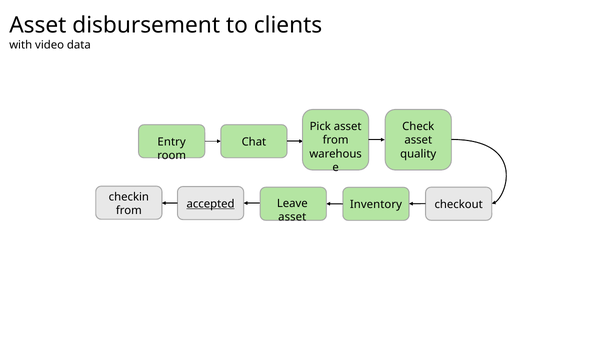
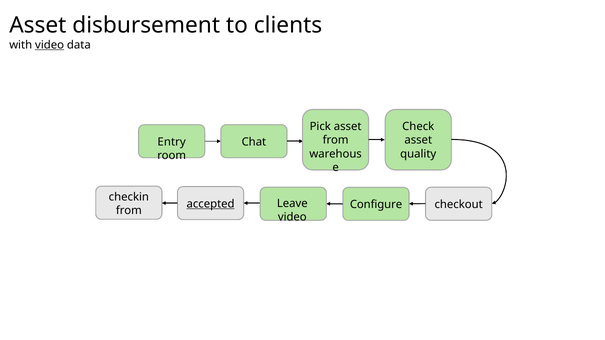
video at (50, 45) underline: none -> present
Inventory: Inventory -> Configure
asset at (292, 217): asset -> video
